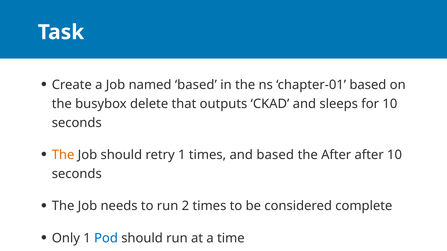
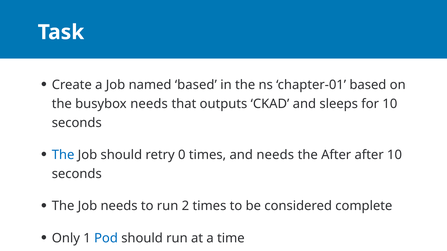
busybox delete: delete -> needs
The at (63, 155) colour: orange -> blue
retry 1: 1 -> 0
and based: based -> needs
